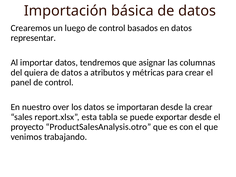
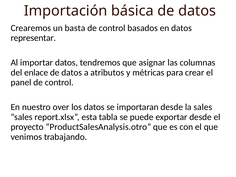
luego: luego -> basta
quiera: quiera -> enlace
la crear: crear -> sales
